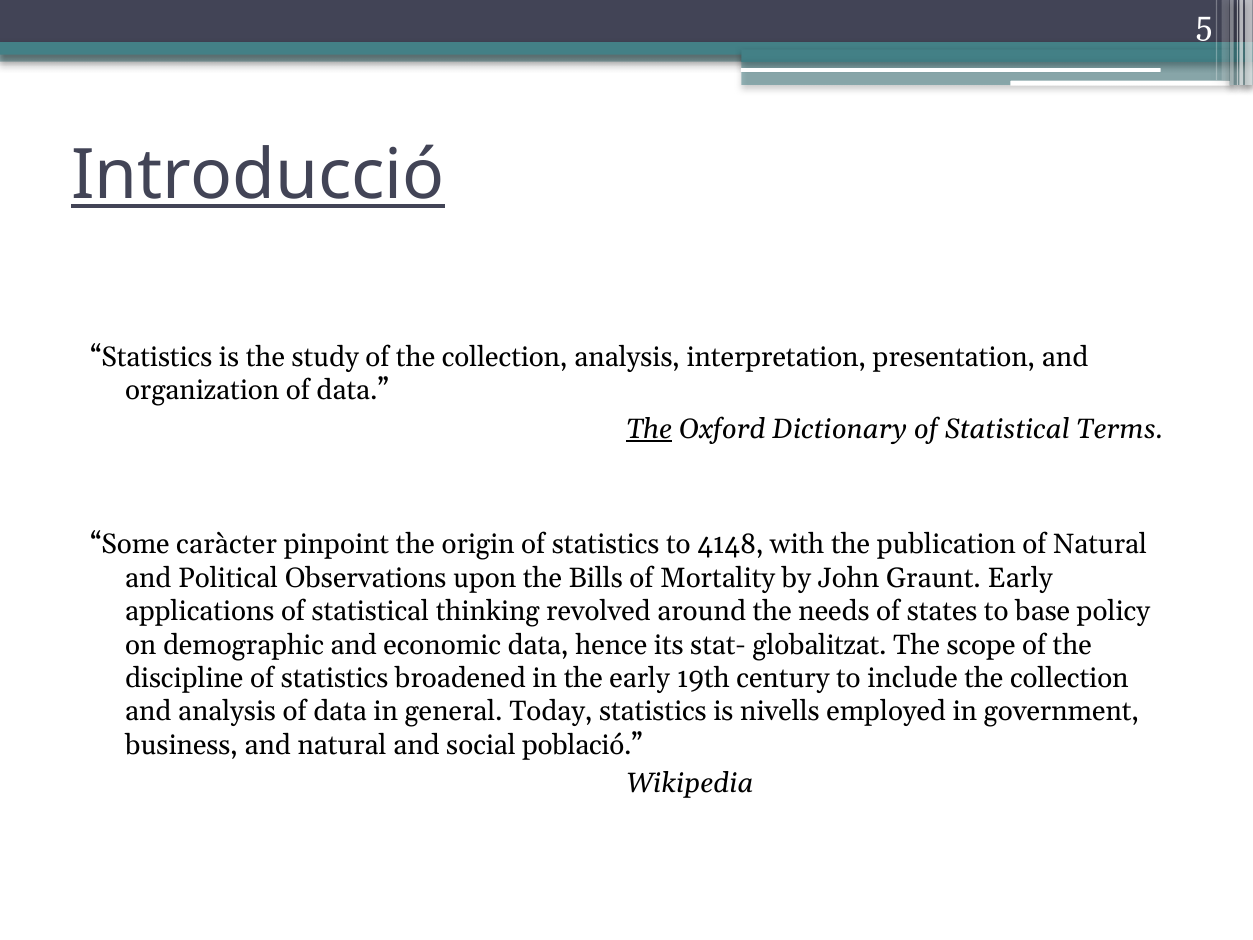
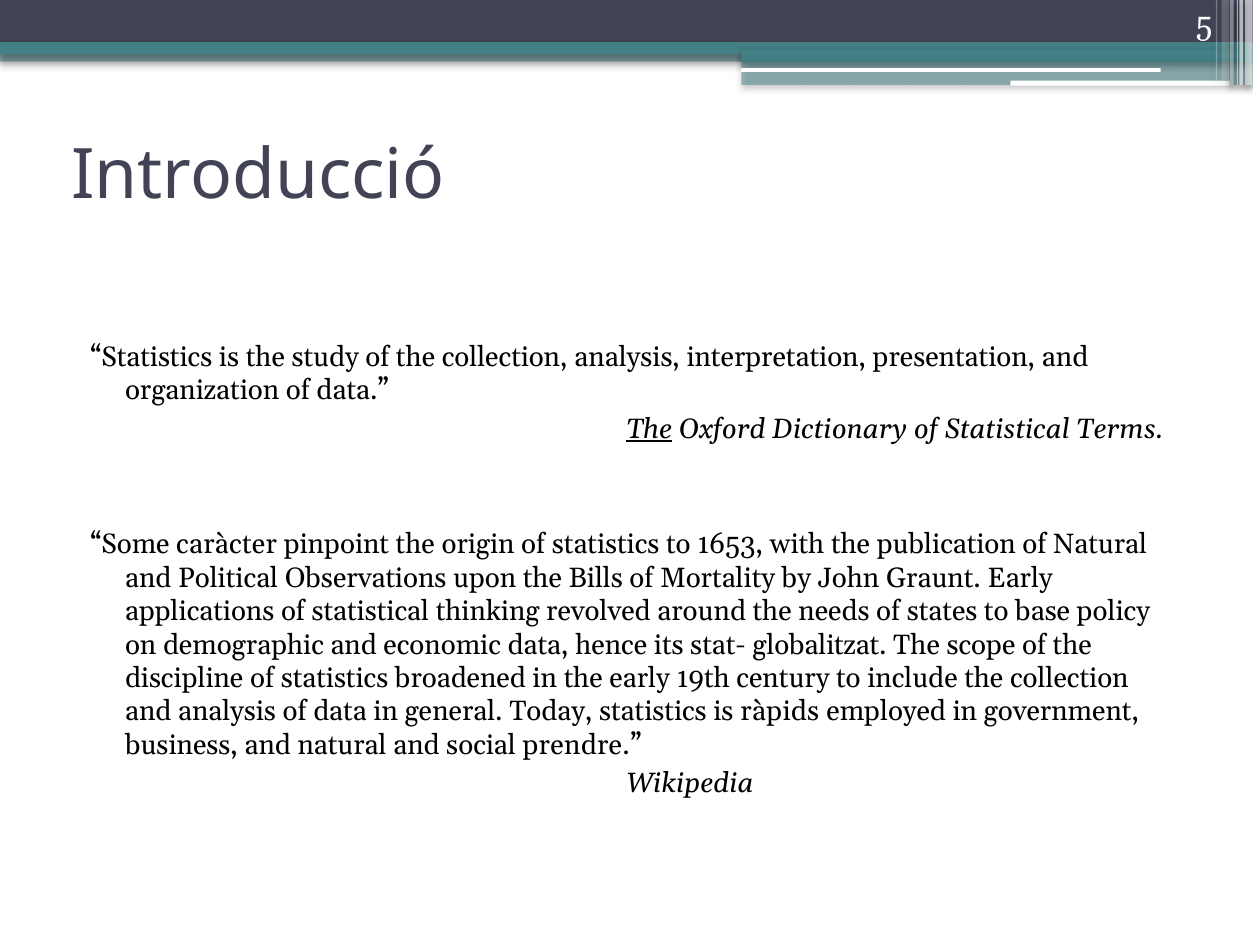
Introducció underline: present -> none
4148: 4148 -> 1653
nivells: nivells -> ràpids
població: població -> prendre
